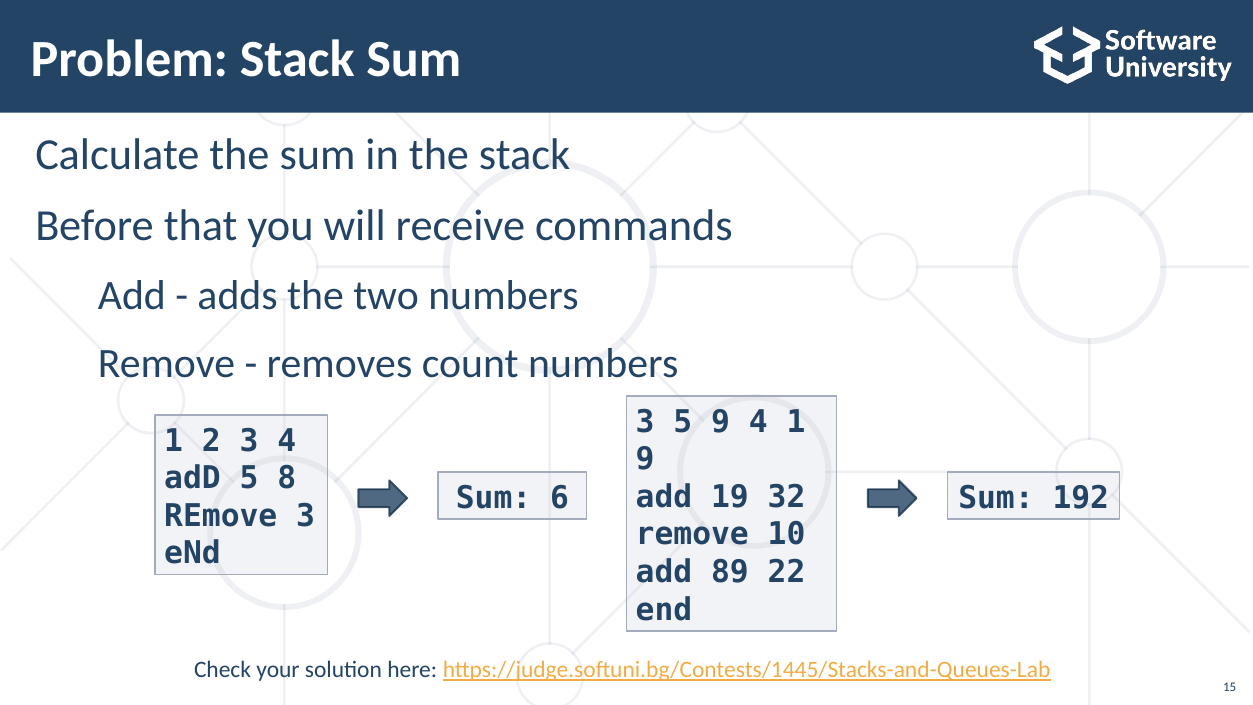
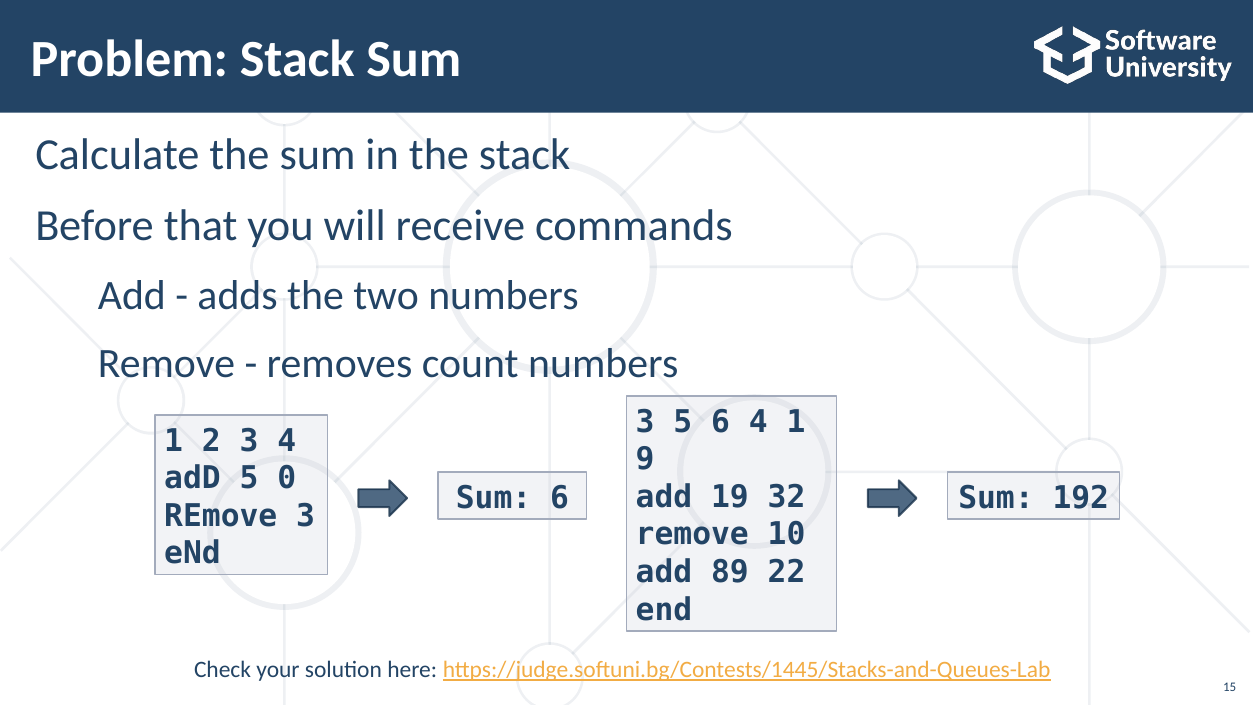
5 9: 9 -> 6
8: 8 -> 0
